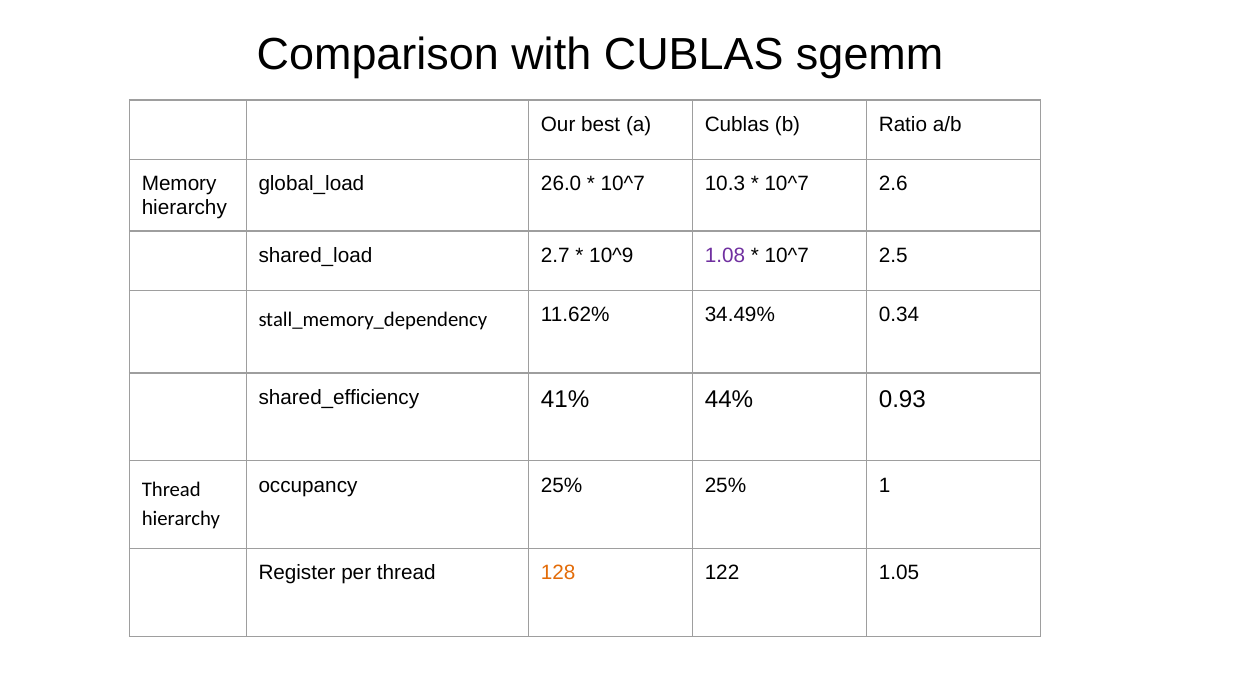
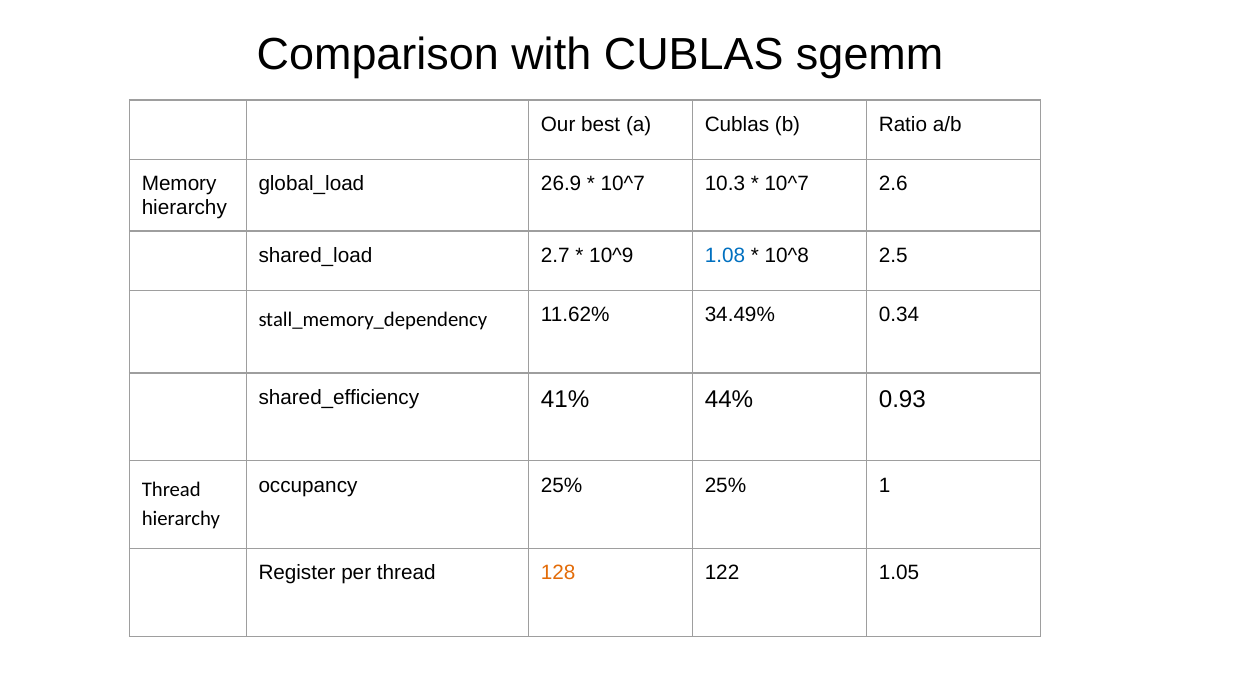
26.0: 26.0 -> 26.9
1.08 colour: purple -> blue
10^7 at (787, 255): 10^7 -> 10^8
